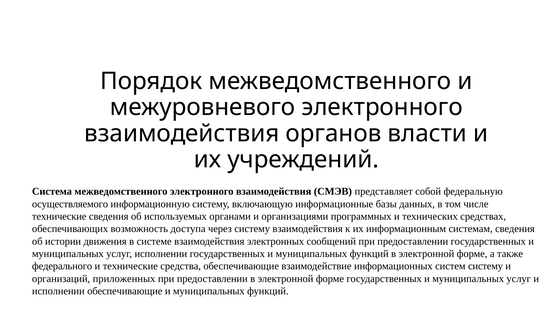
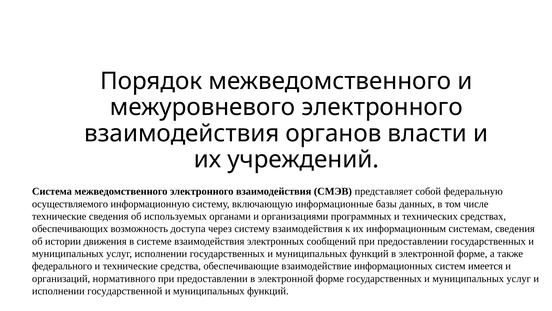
систем систему: систему -> имеется
приложенных: приложенных -> нормативного
исполнении обеспечивающие: обеспечивающие -> государственной
